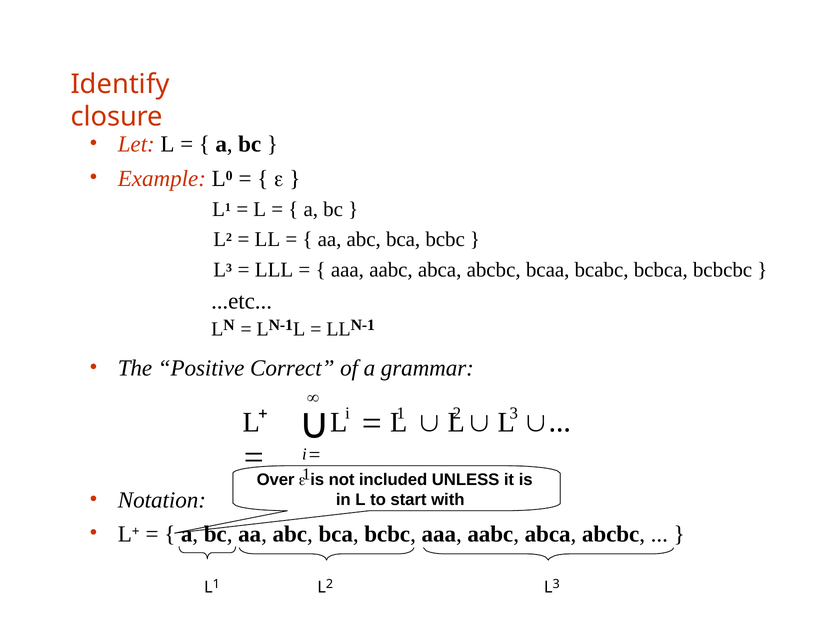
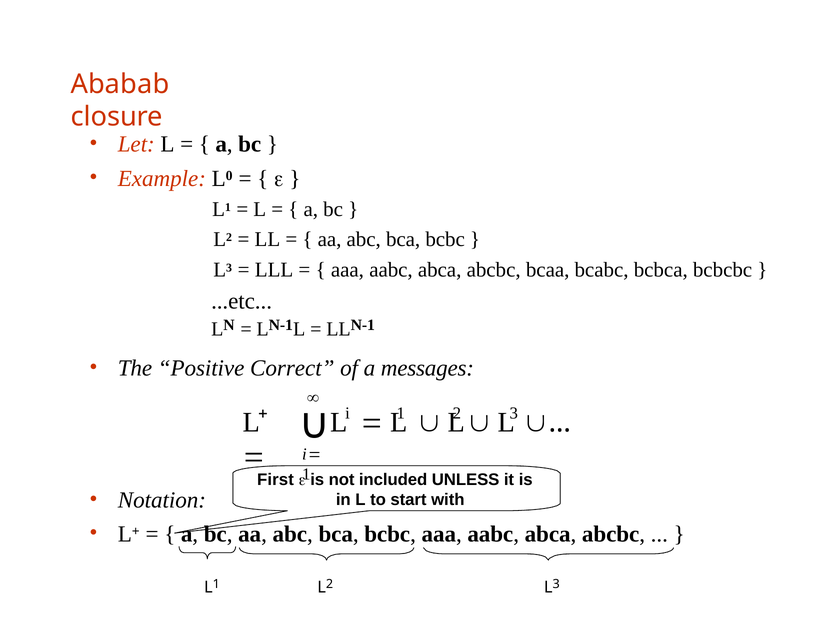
Identify: Identify -> Ababab
grammar: grammar -> messages
Over: Over -> First
